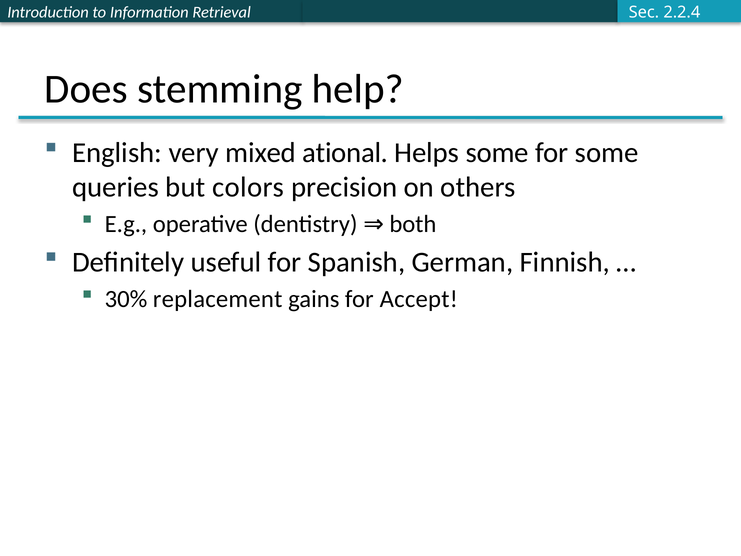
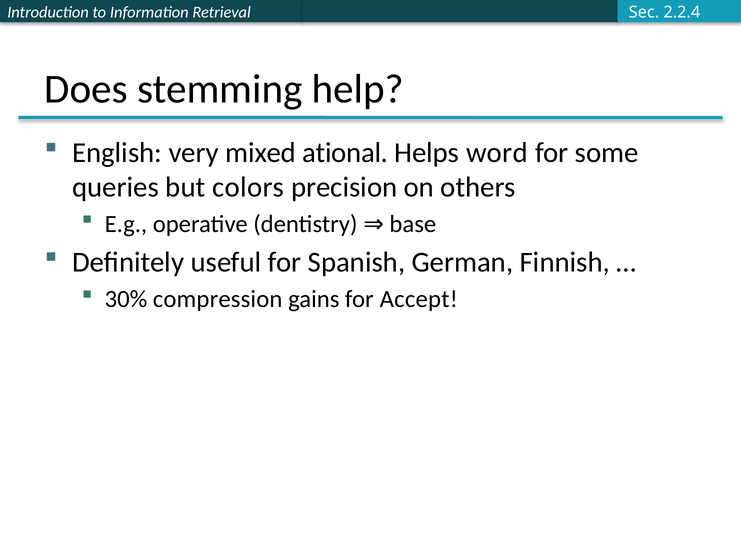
Helps some: some -> word
both: both -> base
replacement: replacement -> compression
